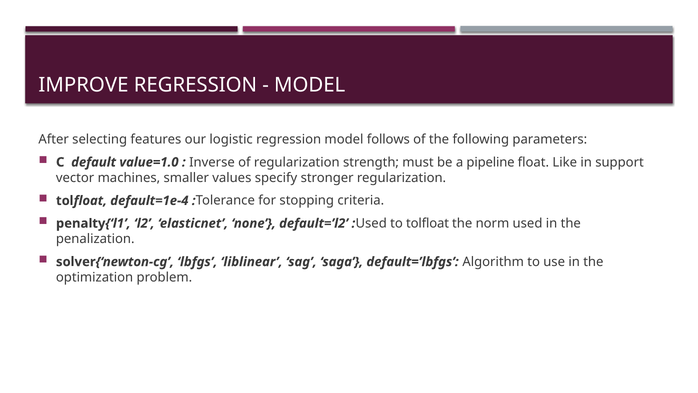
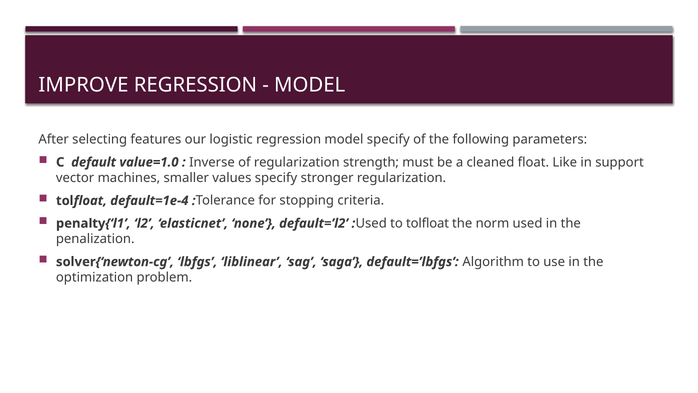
model follows: follows -> specify
pipeline: pipeline -> cleaned
